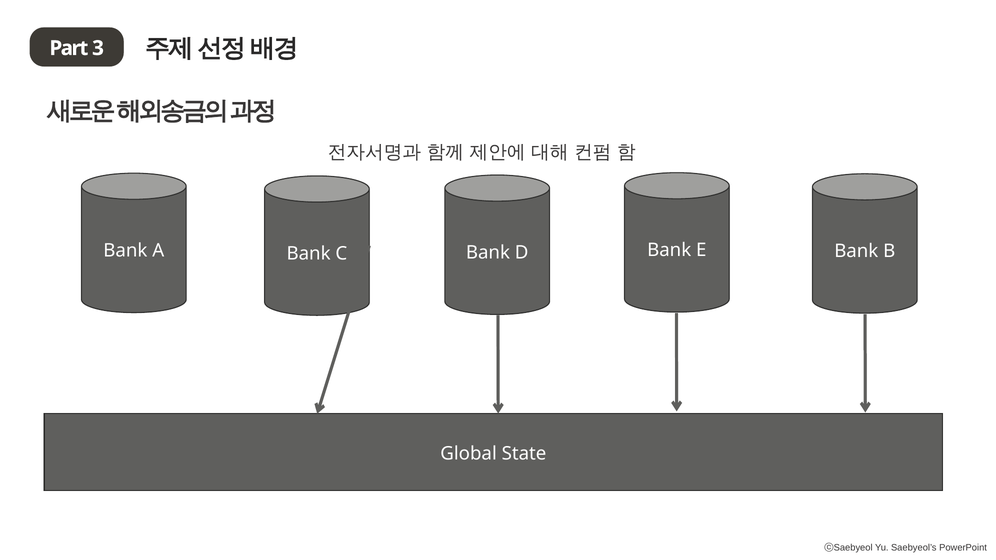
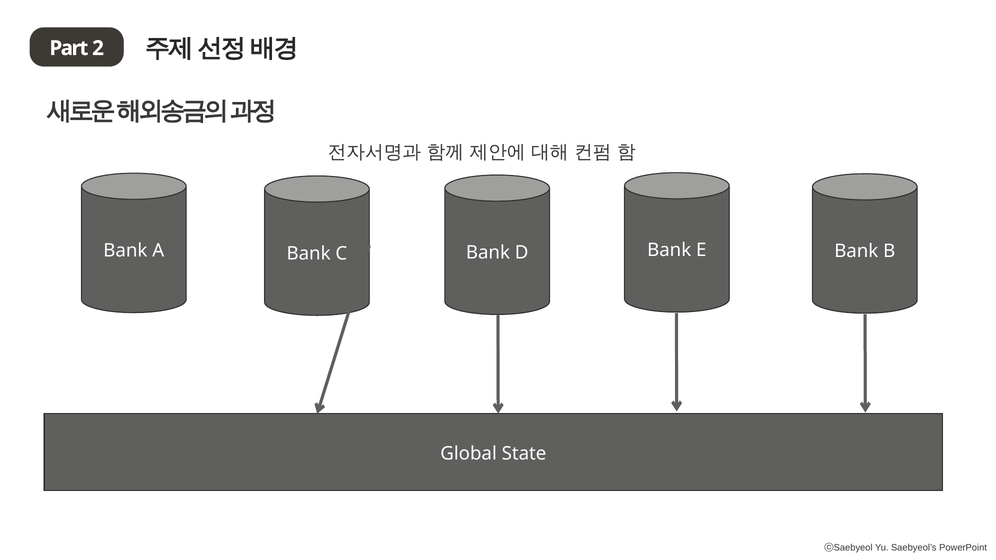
3: 3 -> 2
